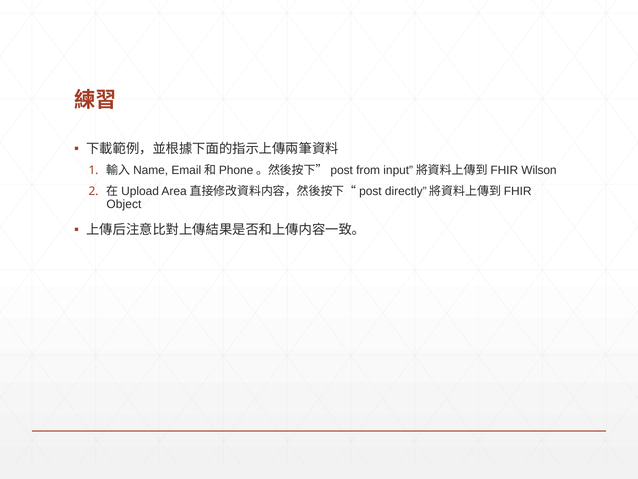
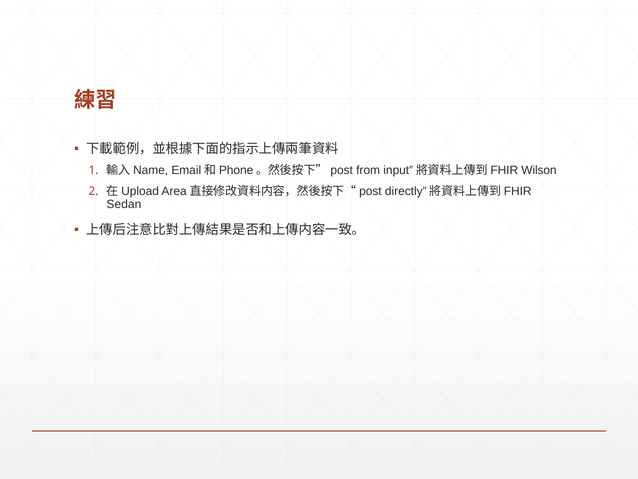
Object: Object -> Sedan
